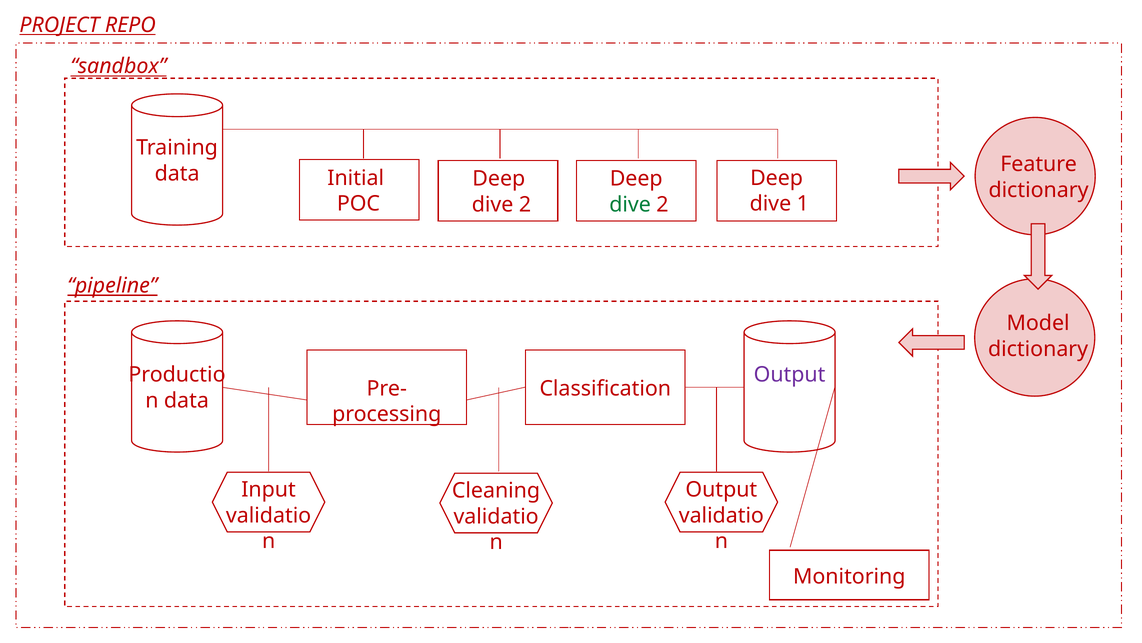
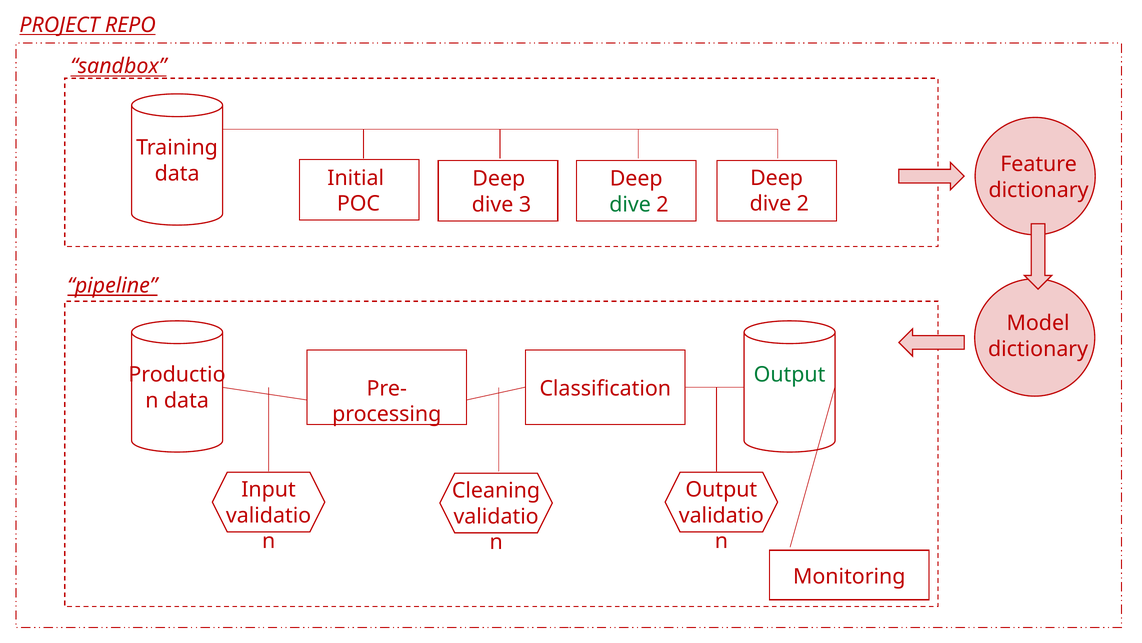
1 at (803, 204): 1 -> 2
2 at (525, 204): 2 -> 3
Output at (790, 374) colour: purple -> green
